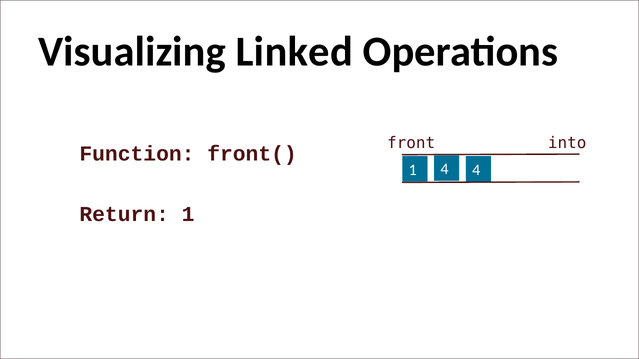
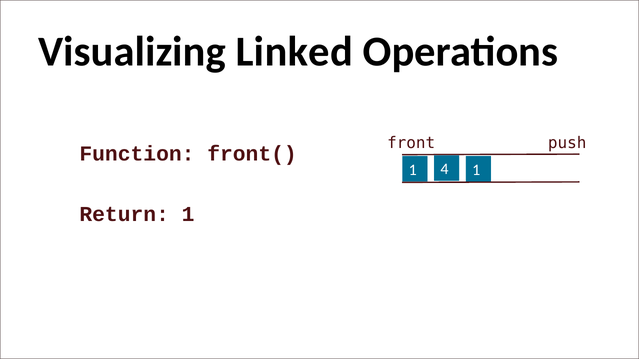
into: into -> push
4 4: 4 -> 1
